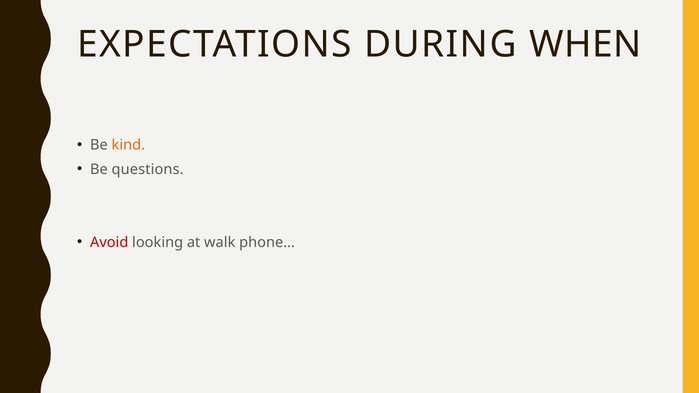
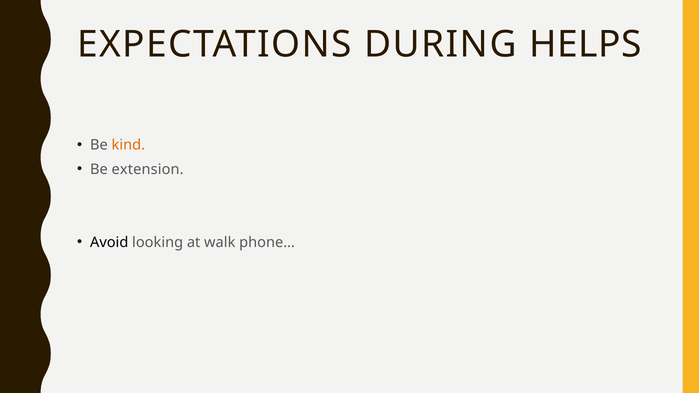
WHEN: WHEN -> HELPS
questions: questions -> extension
Avoid colour: red -> black
